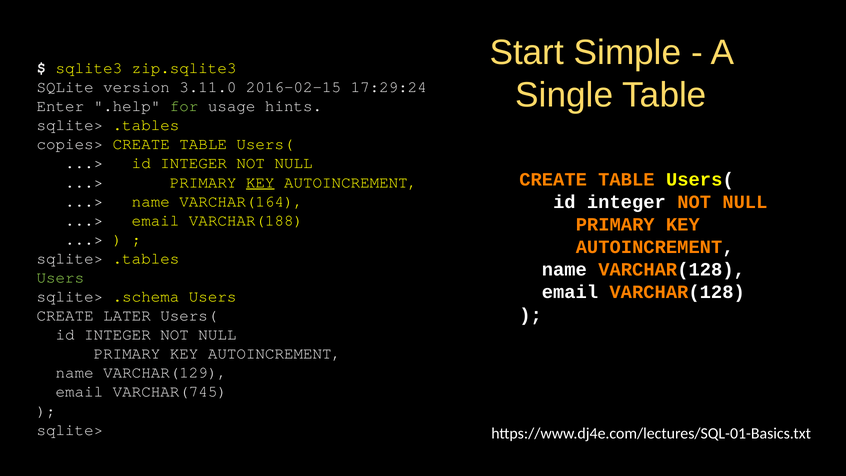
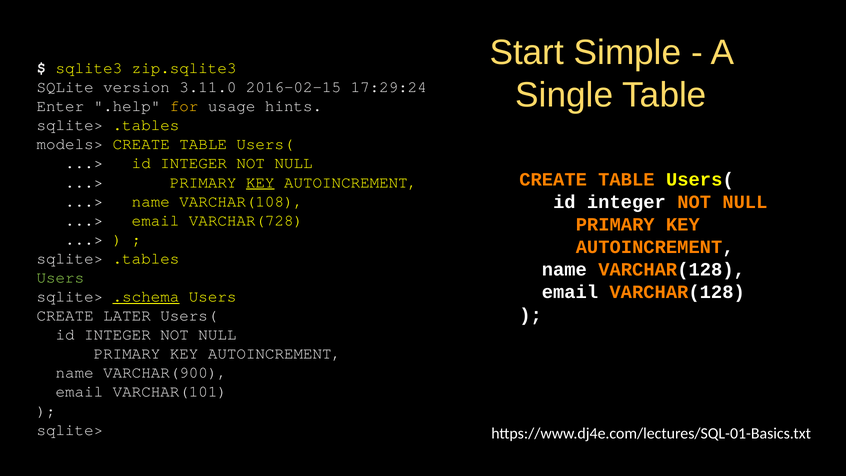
for colour: light green -> yellow
copies>: copies> -> models>
VARCHAR(164: VARCHAR(164 -> VARCHAR(108
VARCHAR(188: VARCHAR(188 -> VARCHAR(728
.schema underline: none -> present
VARCHAR(129: VARCHAR(129 -> VARCHAR(900
VARCHAR(745: VARCHAR(745 -> VARCHAR(101
